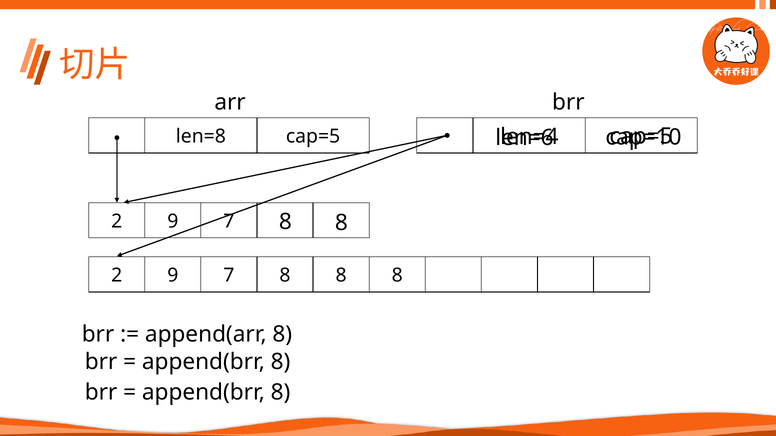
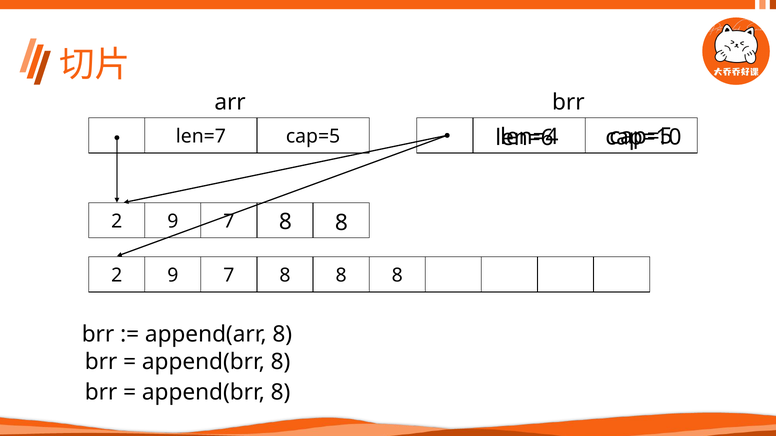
len=8: len=8 -> len=7
